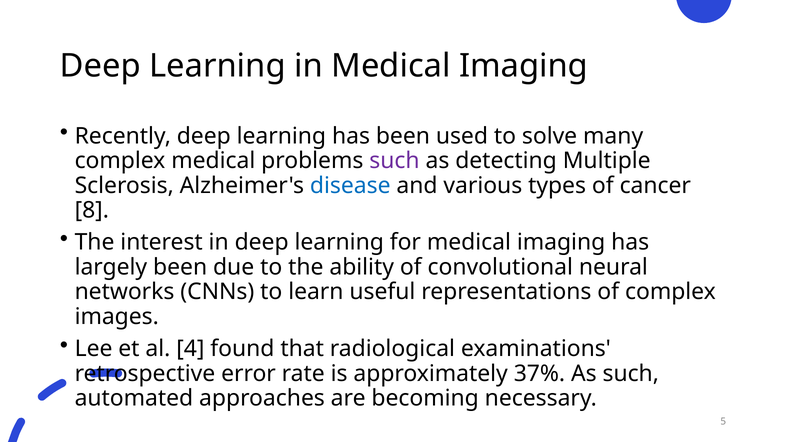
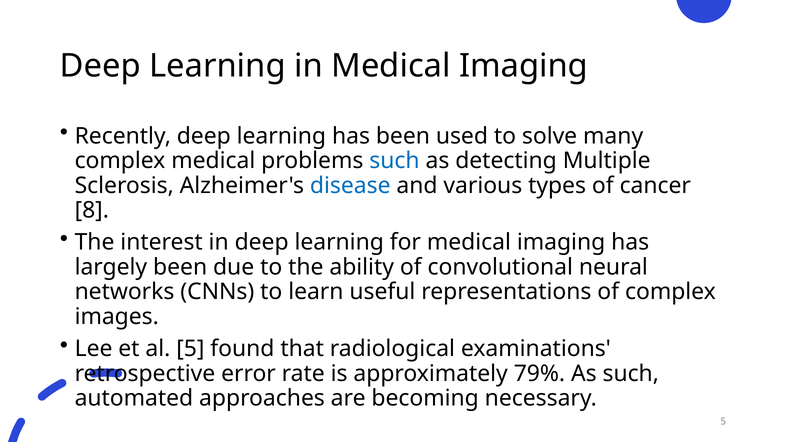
such at (394, 161) colour: purple -> blue
al 4: 4 -> 5
37%: 37% -> 79%
